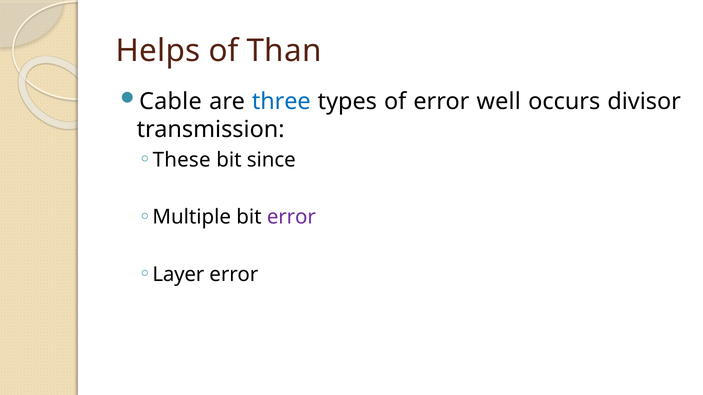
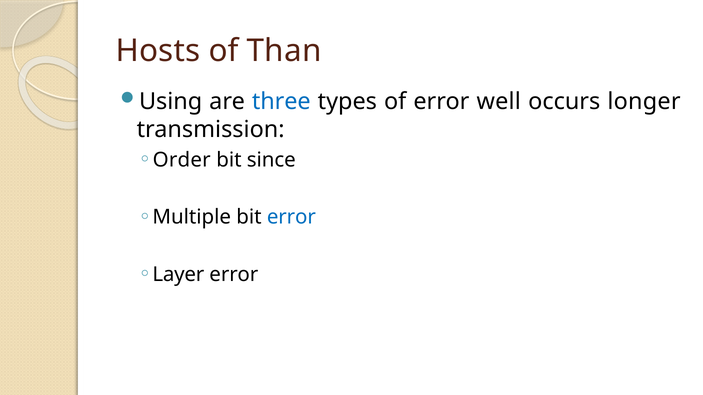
Helps: Helps -> Hosts
Cable: Cable -> Using
divisor: divisor -> longer
These: These -> Order
error at (291, 217) colour: purple -> blue
